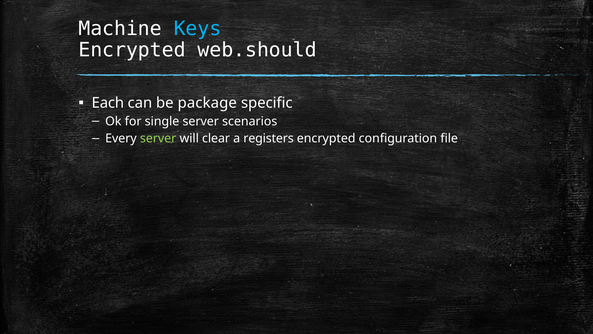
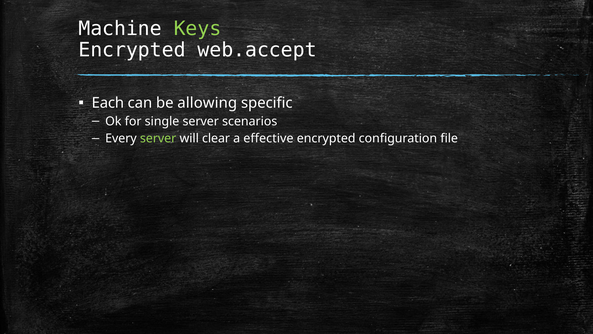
Keys colour: light blue -> light green
web.should: web.should -> web.accept
package: package -> allowing
registers: registers -> effective
